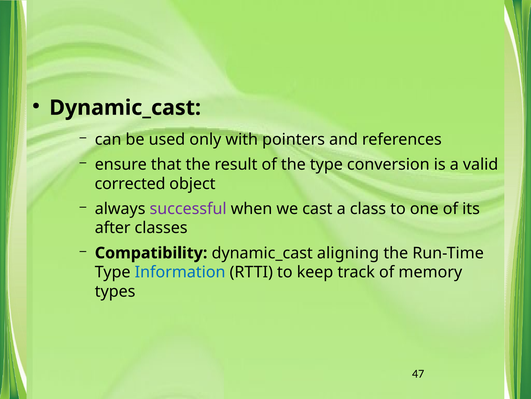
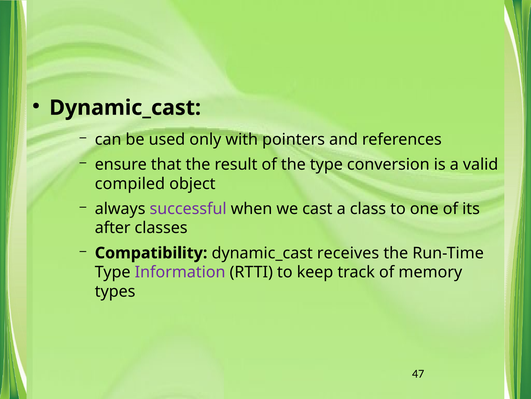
corrected: corrected -> compiled
aligning: aligning -> receives
Information colour: blue -> purple
